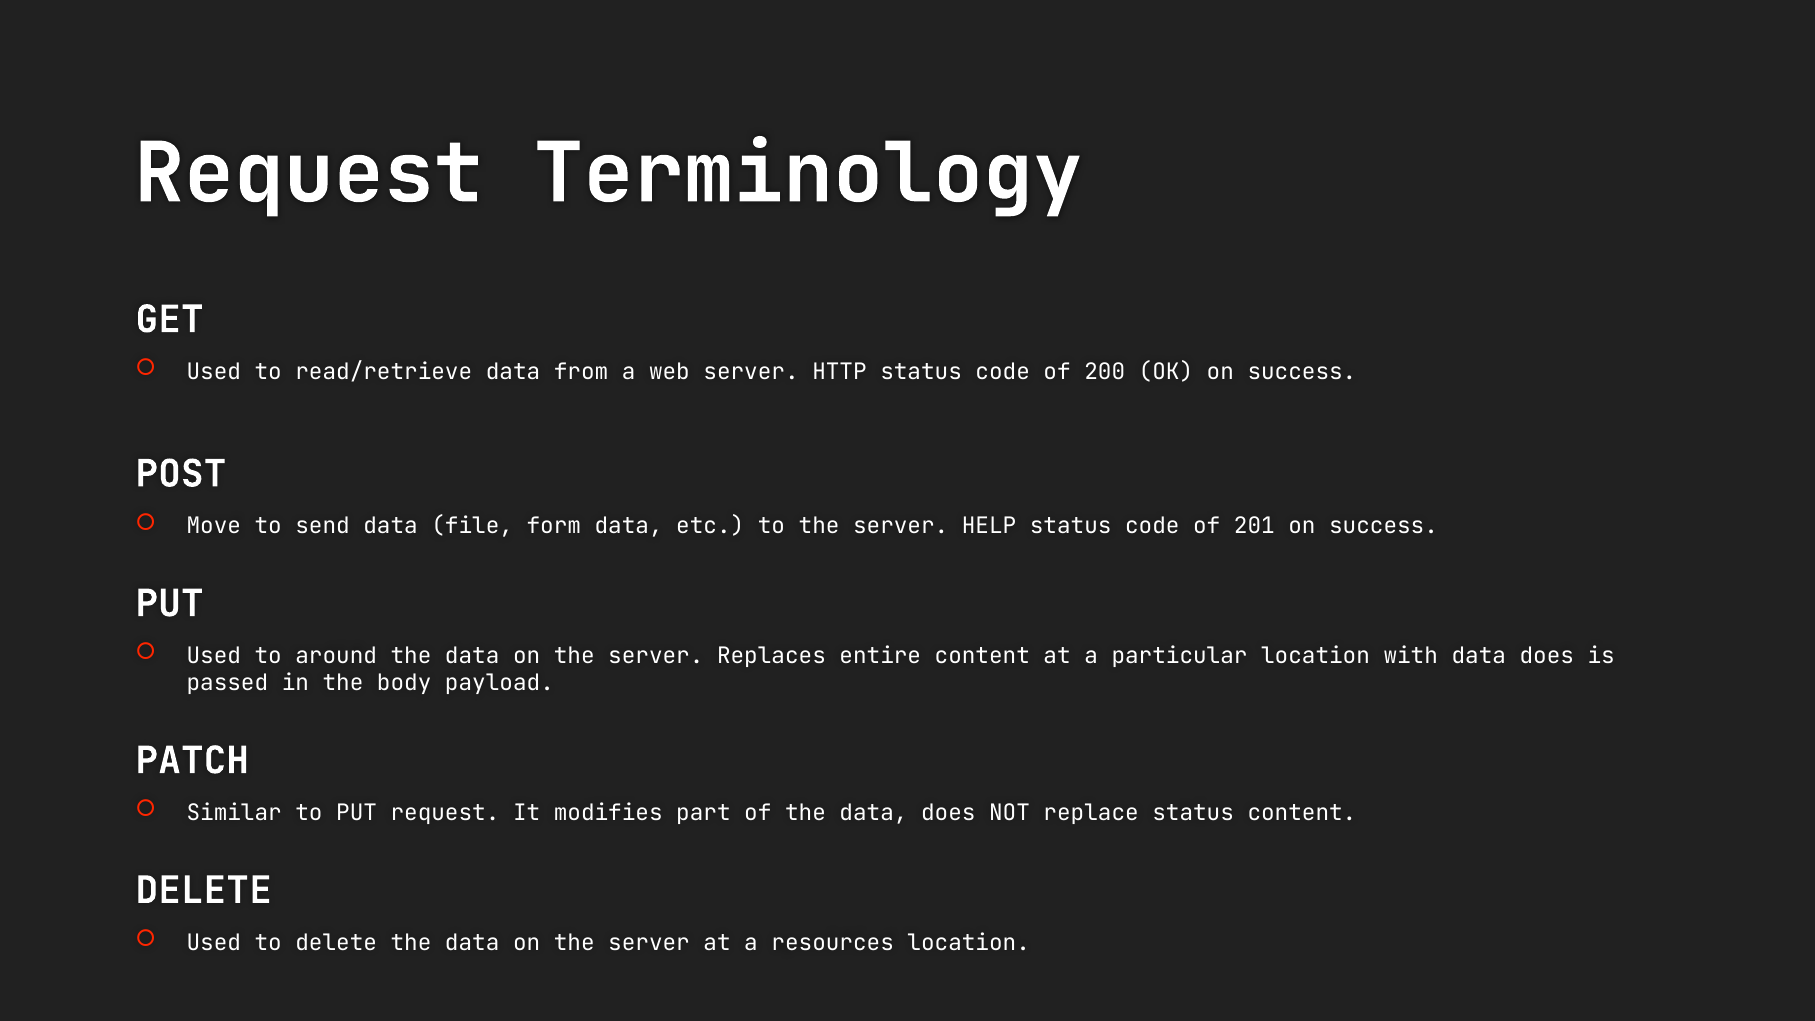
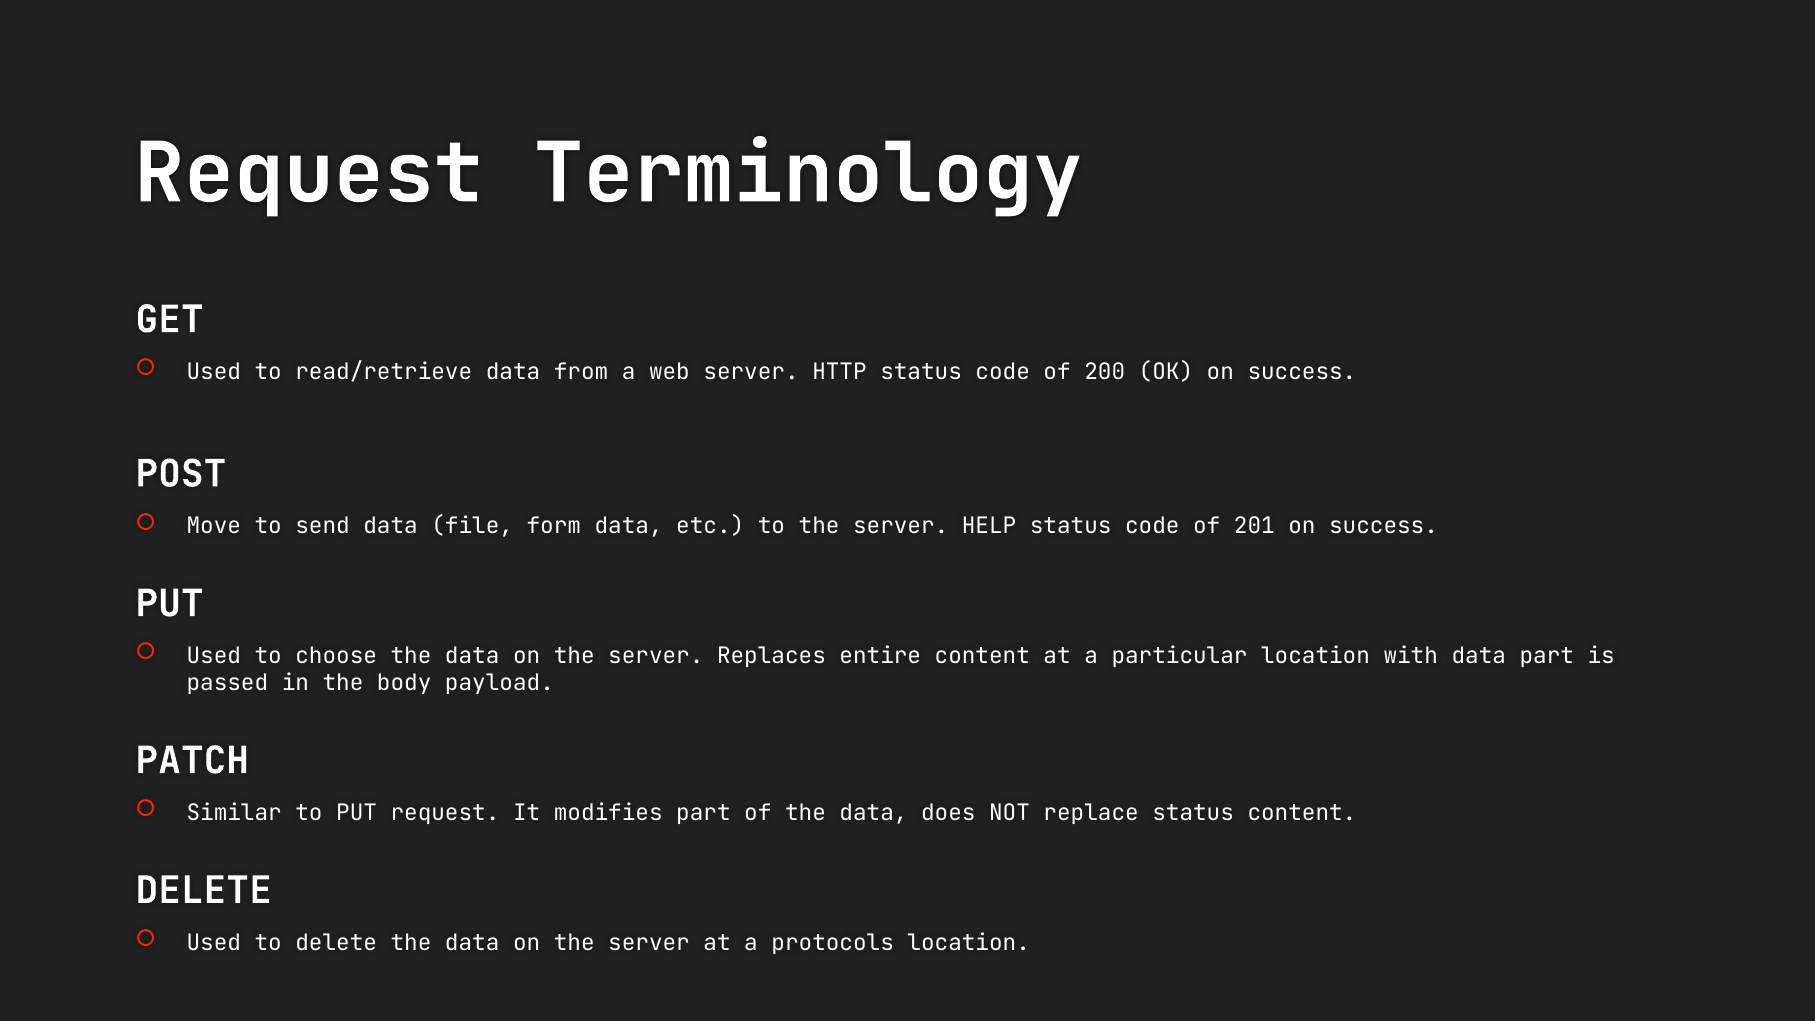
around: around -> choose
with data does: does -> part
resources: resources -> protocols
